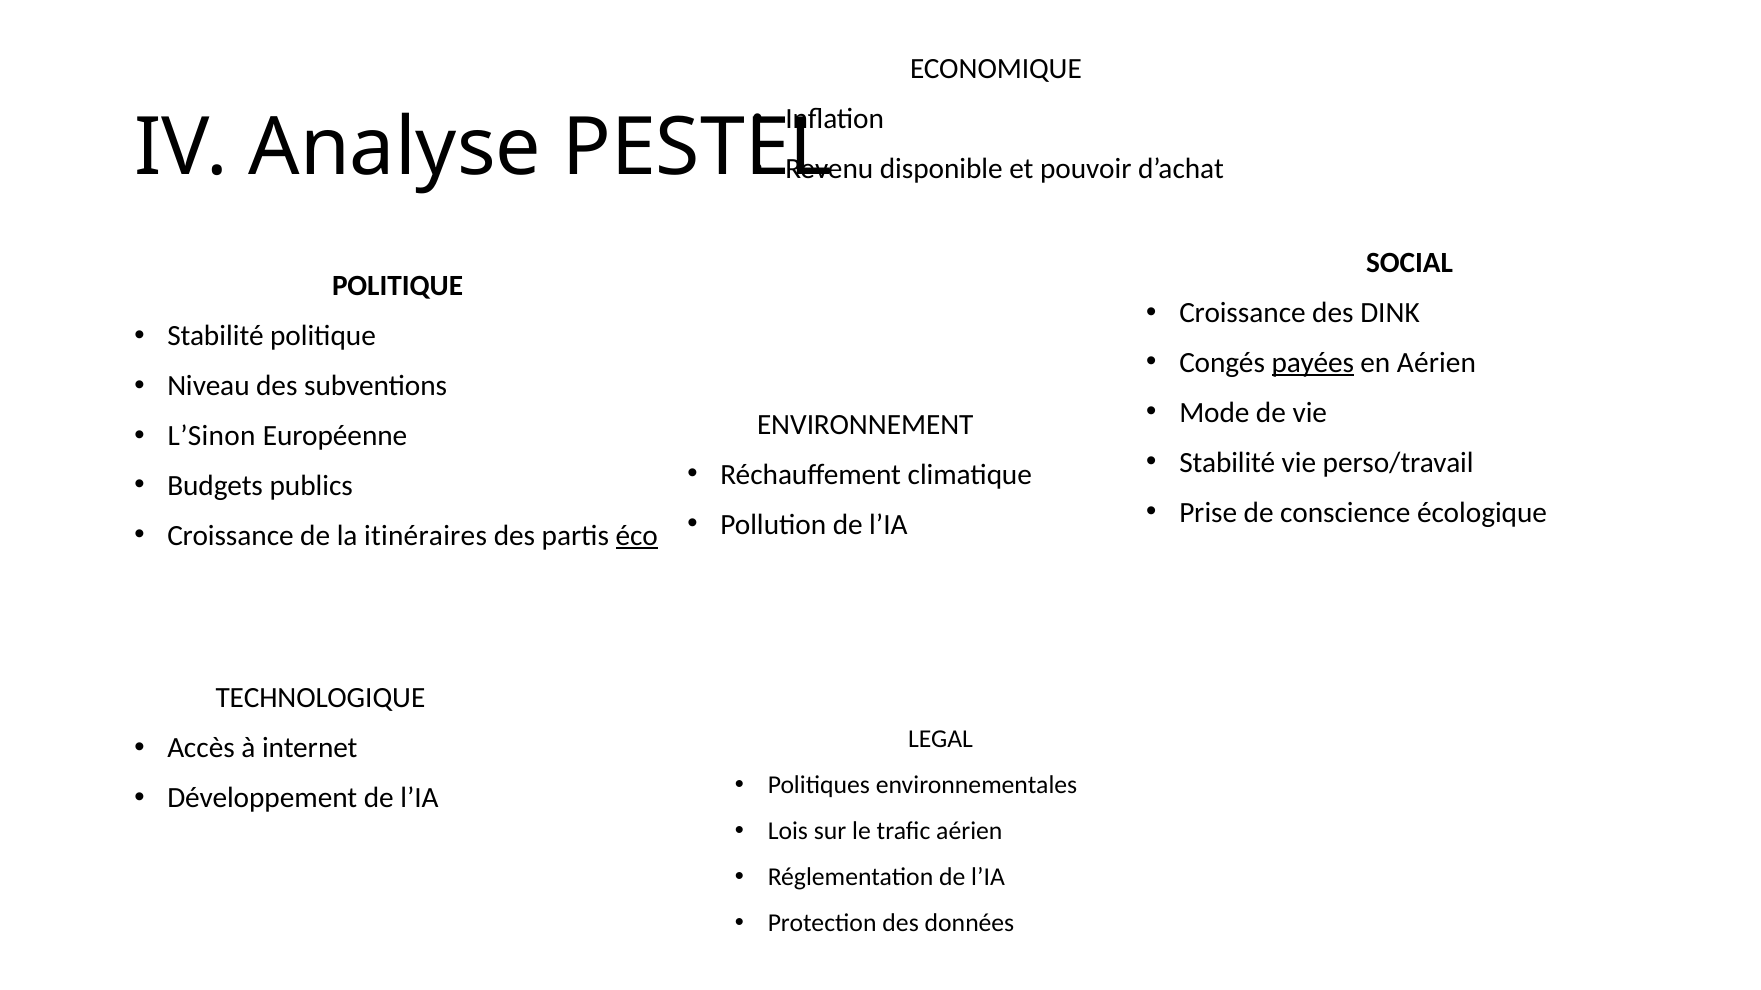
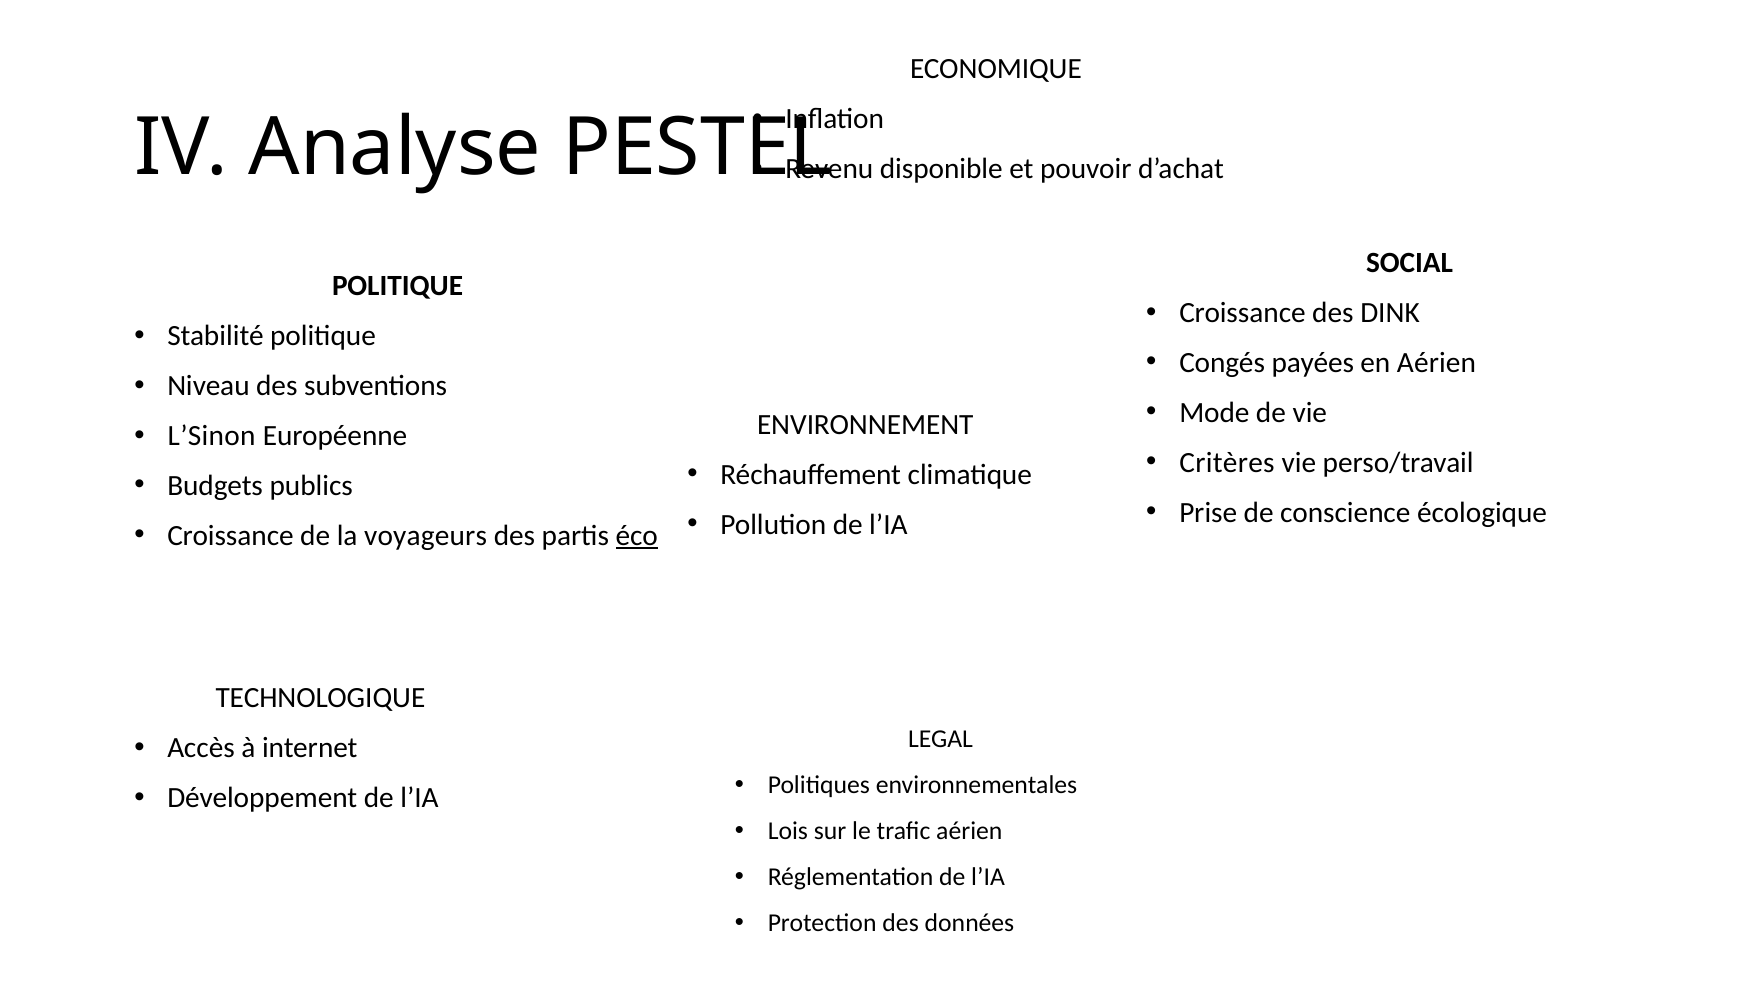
payées underline: present -> none
Stabilité at (1227, 463): Stabilité -> Critères
itinéraires: itinéraires -> voyageurs
